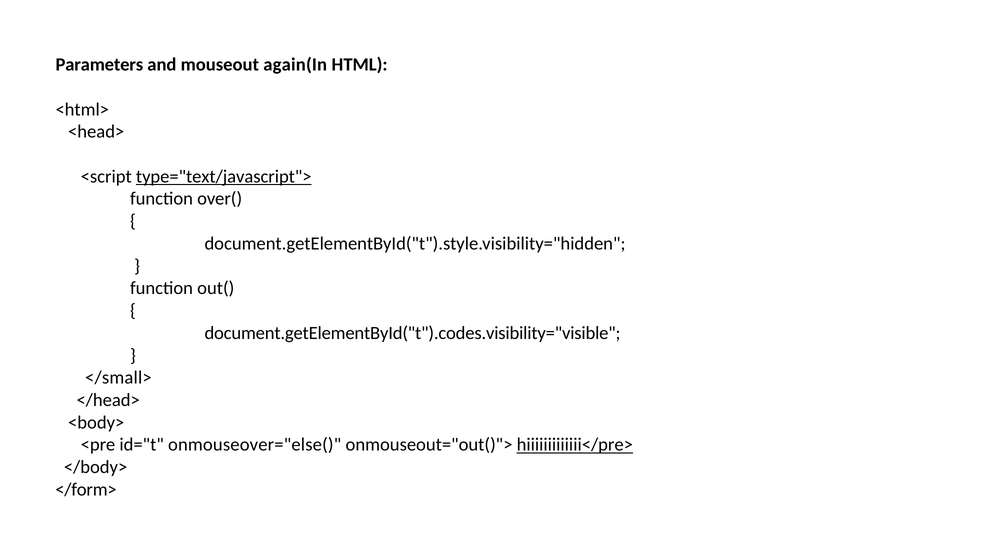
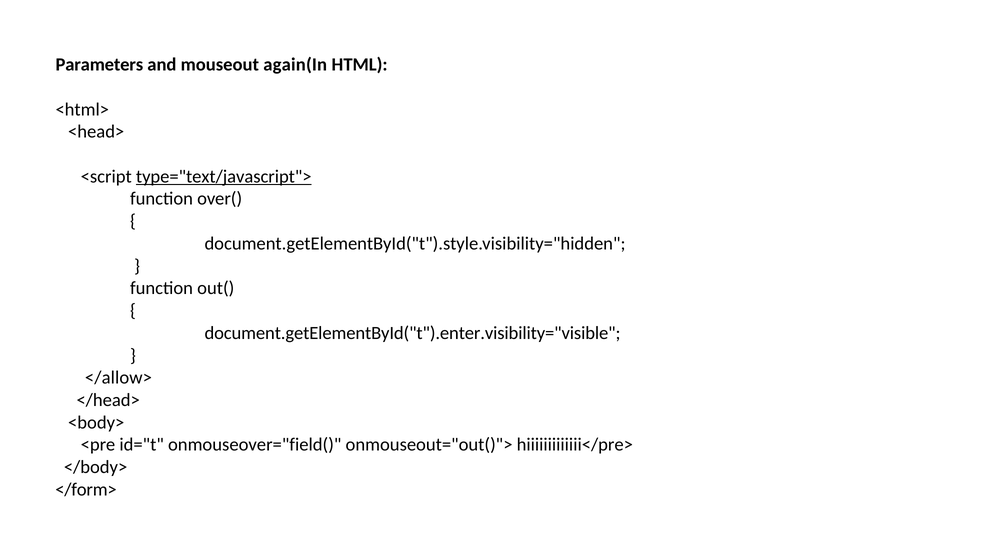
document.getElementById("t").codes.visibility="visible: document.getElementById("t").codes.visibility="visible -> document.getElementById("t").enter.visibility="visible
</small>: </small> -> </allow>
onmouseover="else(: onmouseover="else( -> onmouseover="field(
hiiiiiiiiiiiii</pre> underline: present -> none
